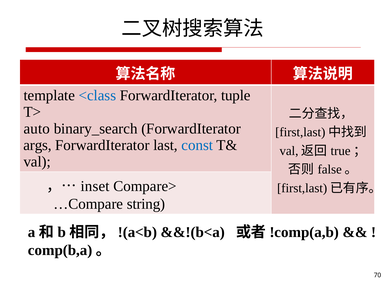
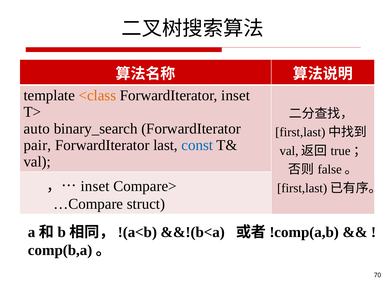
<class colour: blue -> orange
ForwardIterator tuple: tuple -> inset
args: args -> pair
string: string -> struct
